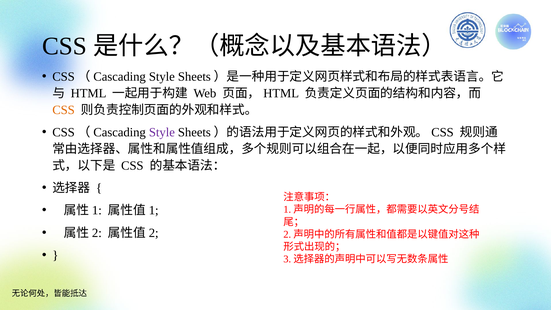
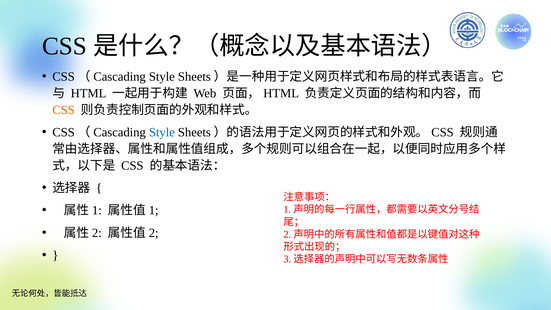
Style at (162, 132) colour: purple -> blue
